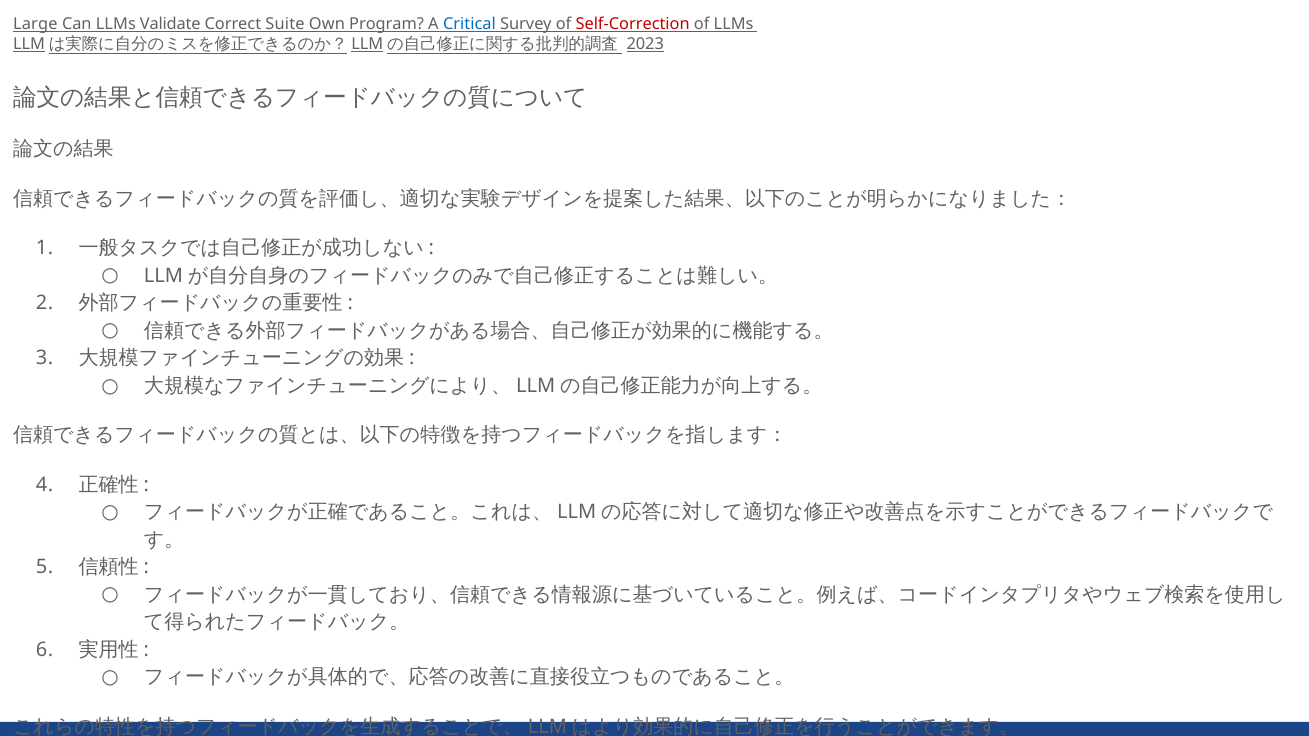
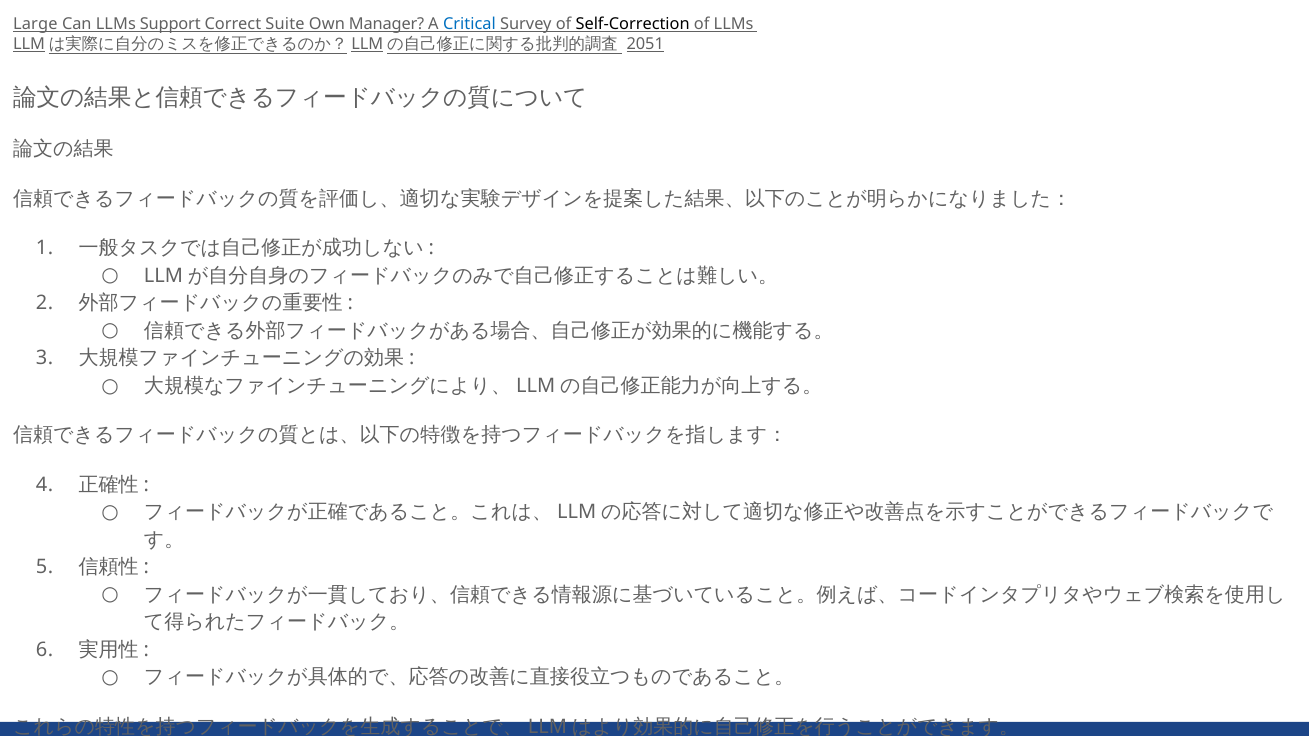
Validate: Validate -> Support
Program: Program -> Manager
Self-Correction colour: red -> black
2023: 2023 -> 2051
